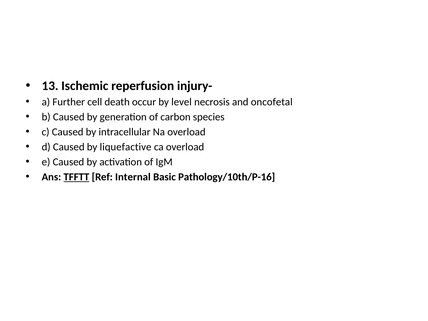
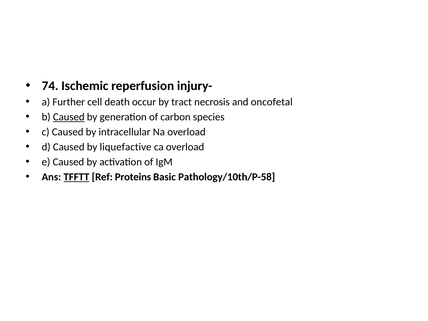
13: 13 -> 74
level: level -> tract
Caused at (69, 117) underline: none -> present
Internal: Internal -> Proteins
Pathology/10th/P-16: Pathology/10th/P-16 -> Pathology/10th/P-58
